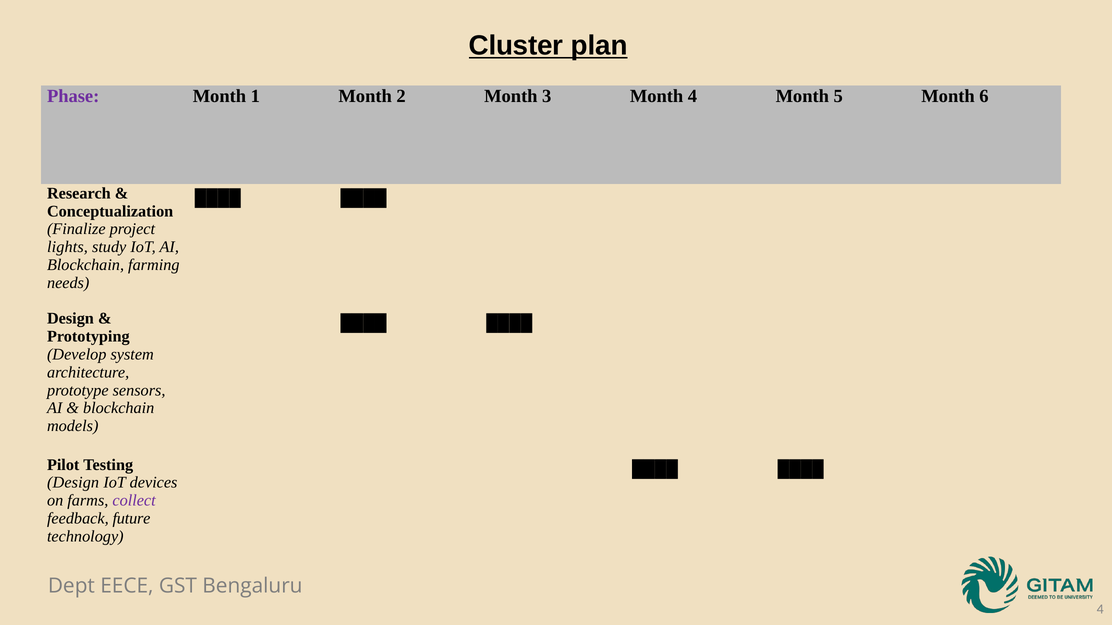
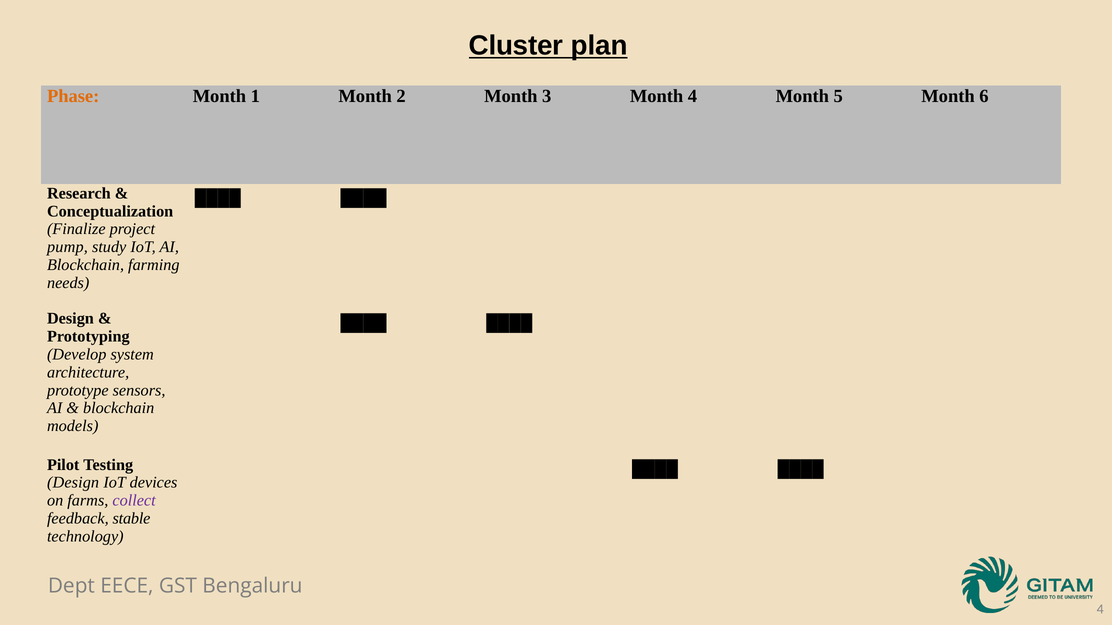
Phase colour: purple -> orange
lights: lights -> pump
future: future -> stable
